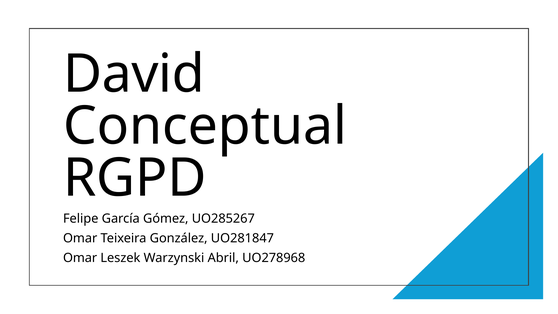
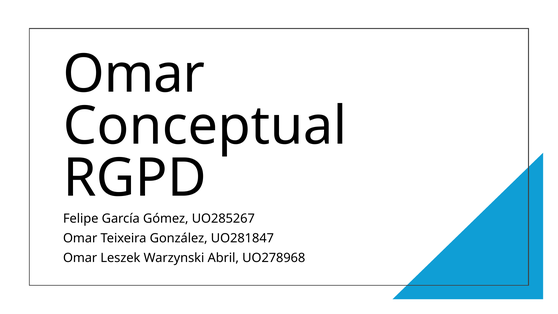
David at (134, 74): David -> Omar
